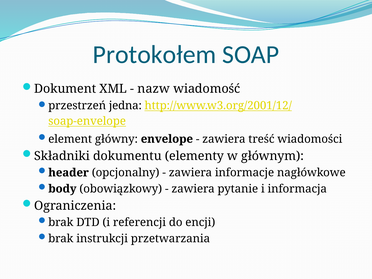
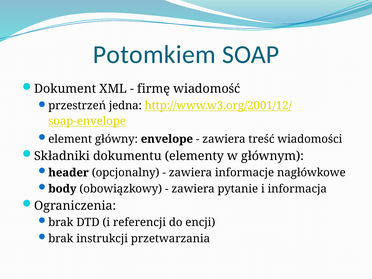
Protokołem: Protokołem -> Potomkiem
nazw: nazw -> firmę
